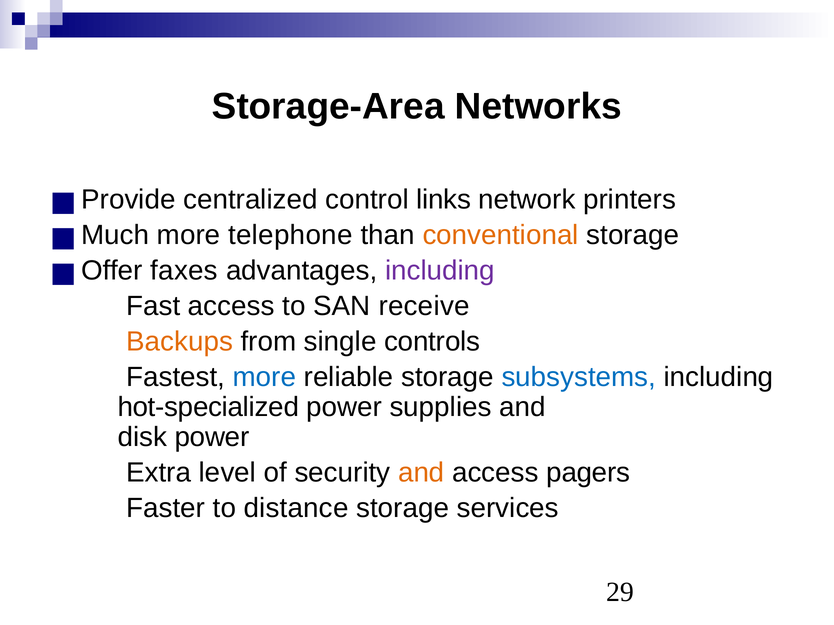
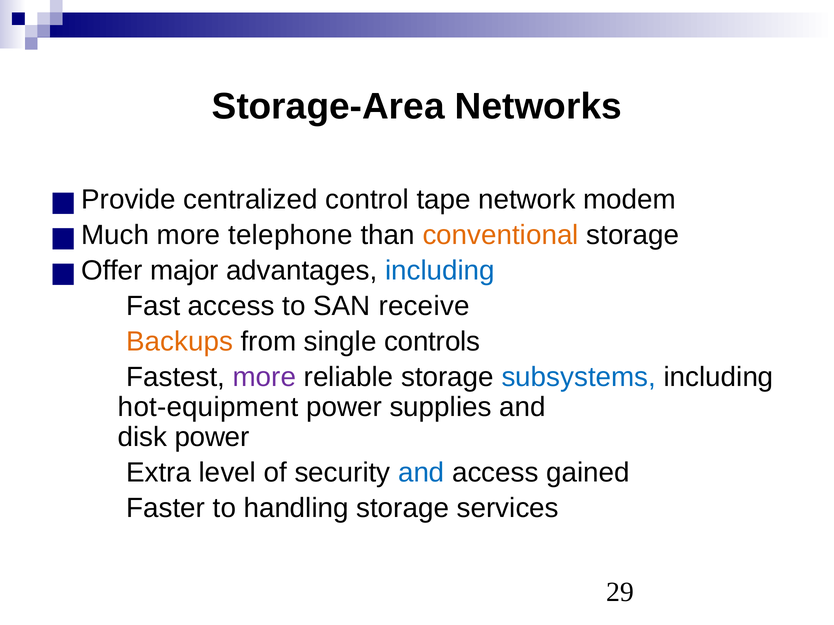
links: links -> tape
printers: printers -> modem
faxes: faxes -> major
including at (440, 271) colour: purple -> blue
more at (264, 378) colour: blue -> purple
hot-specialized: hot-specialized -> hot-equipment
and at (421, 473) colour: orange -> blue
pagers: pagers -> gained
distance: distance -> handling
